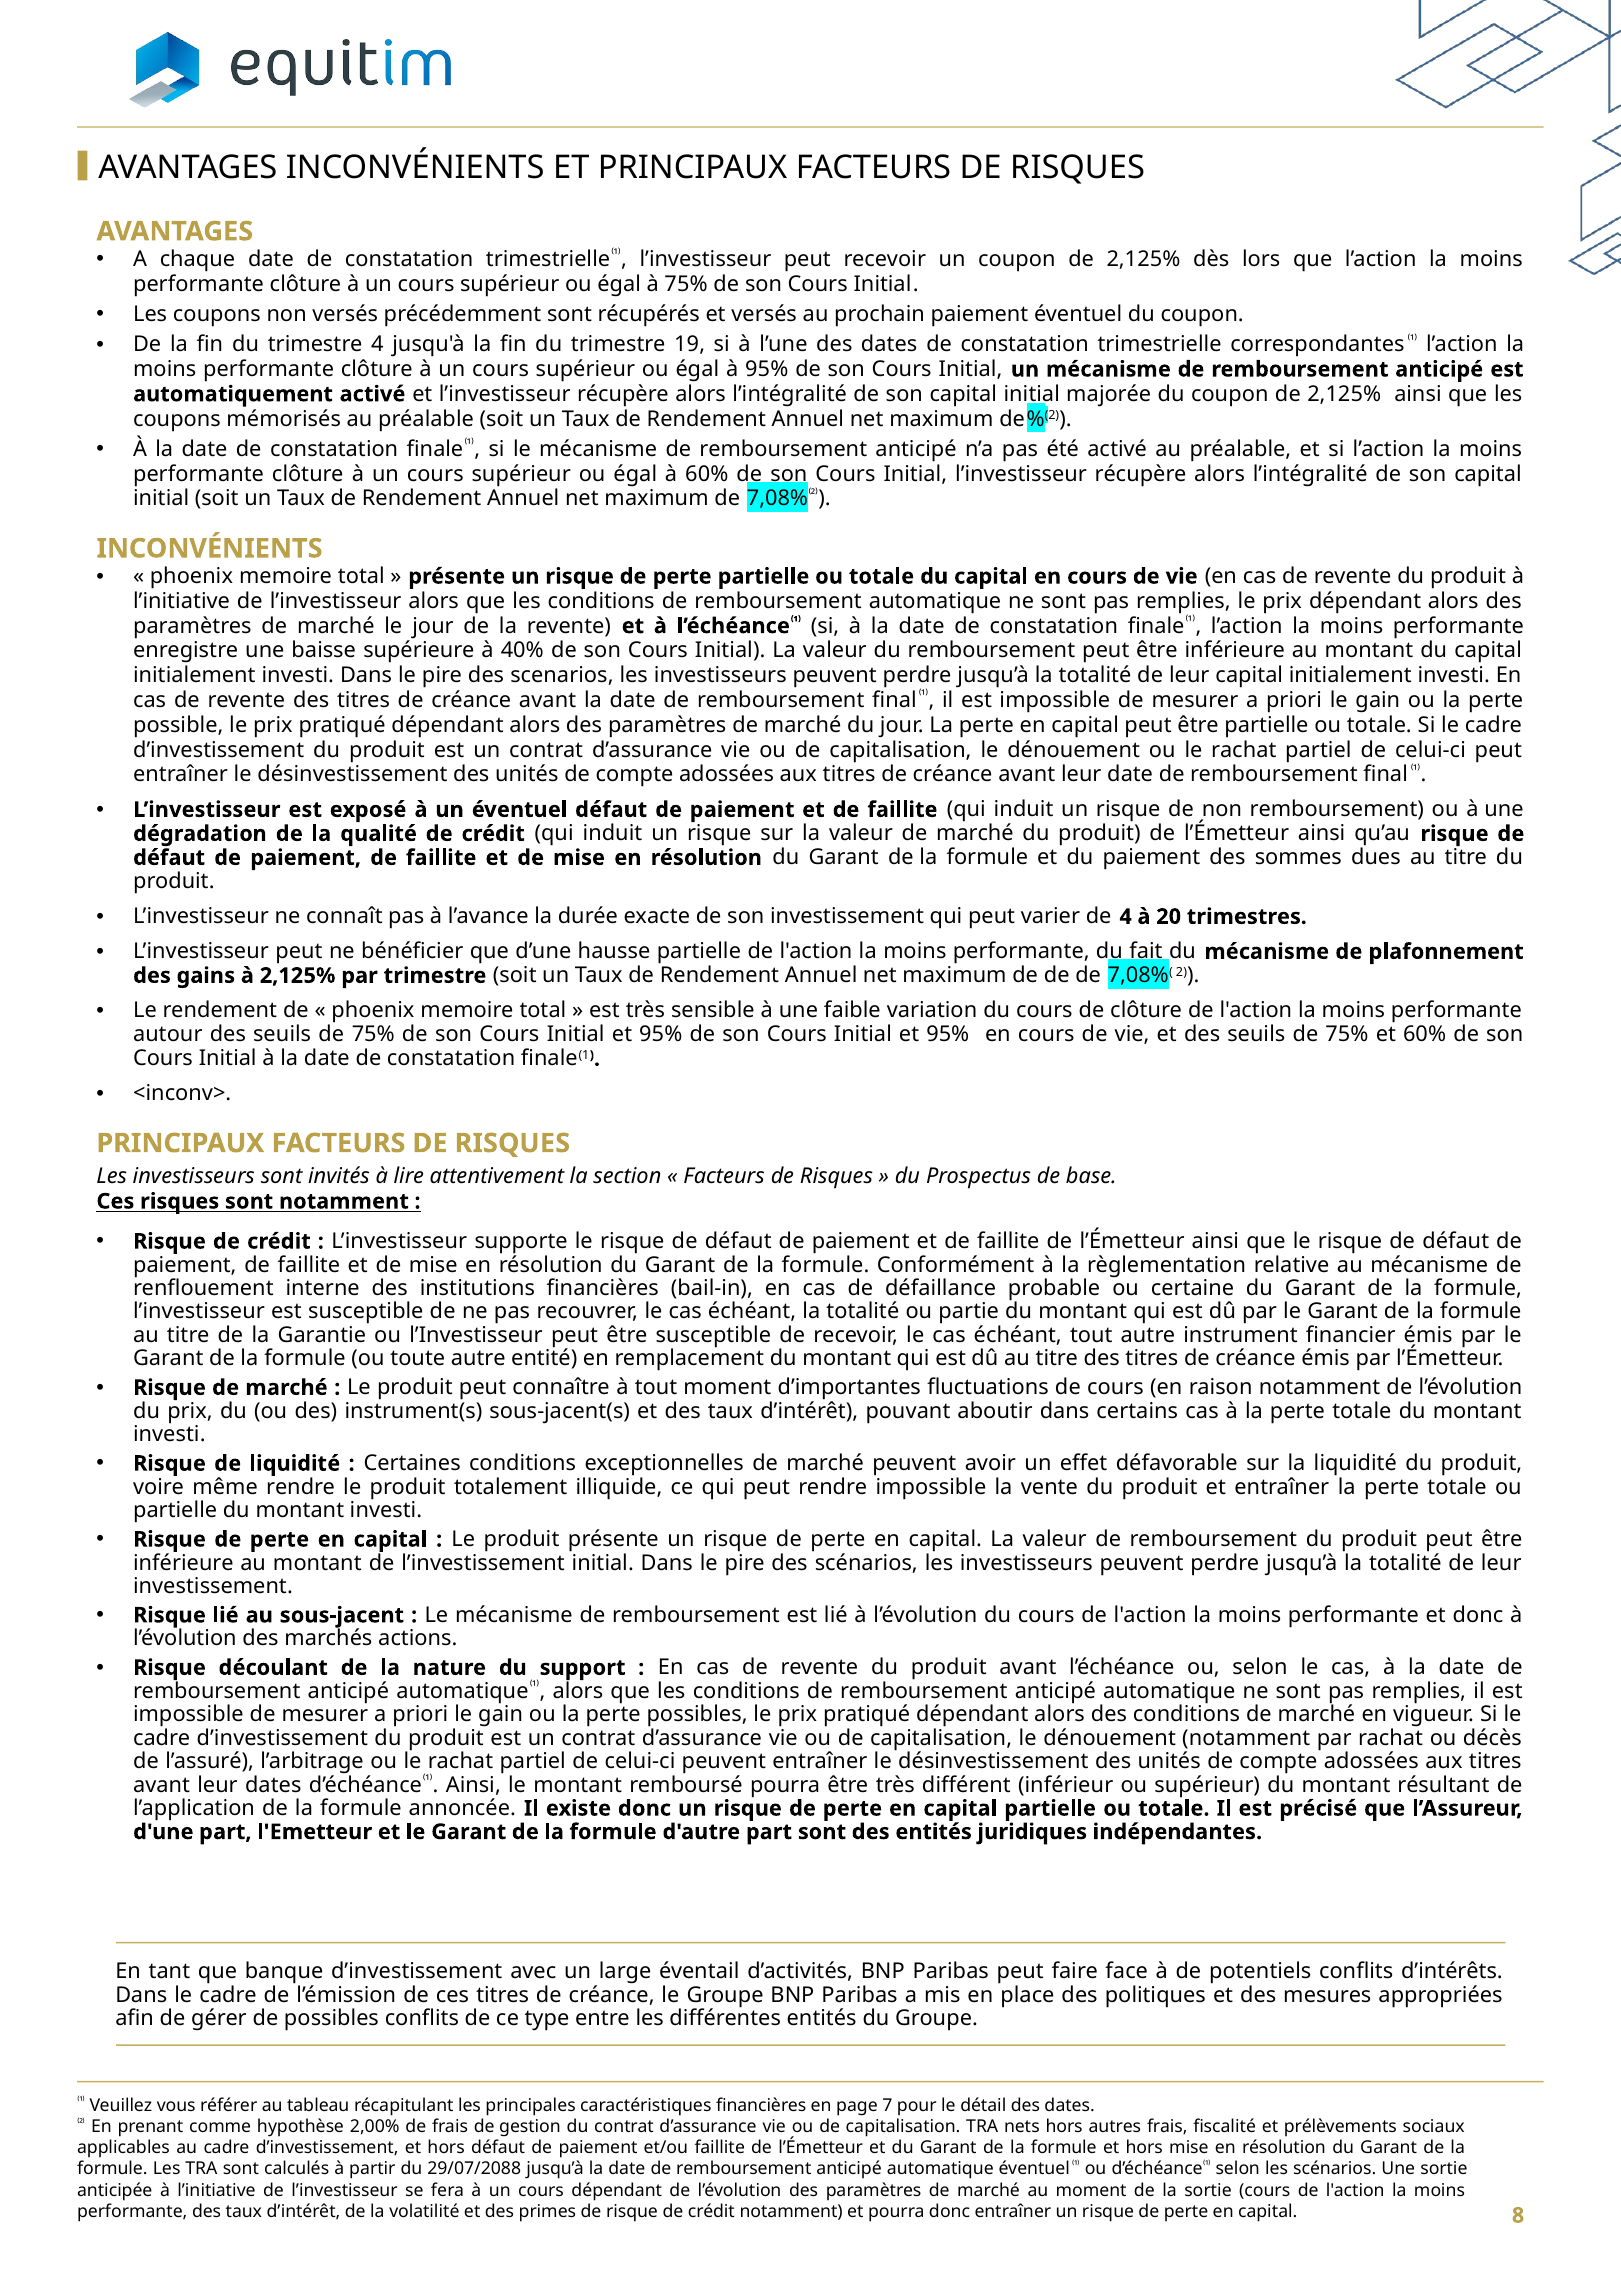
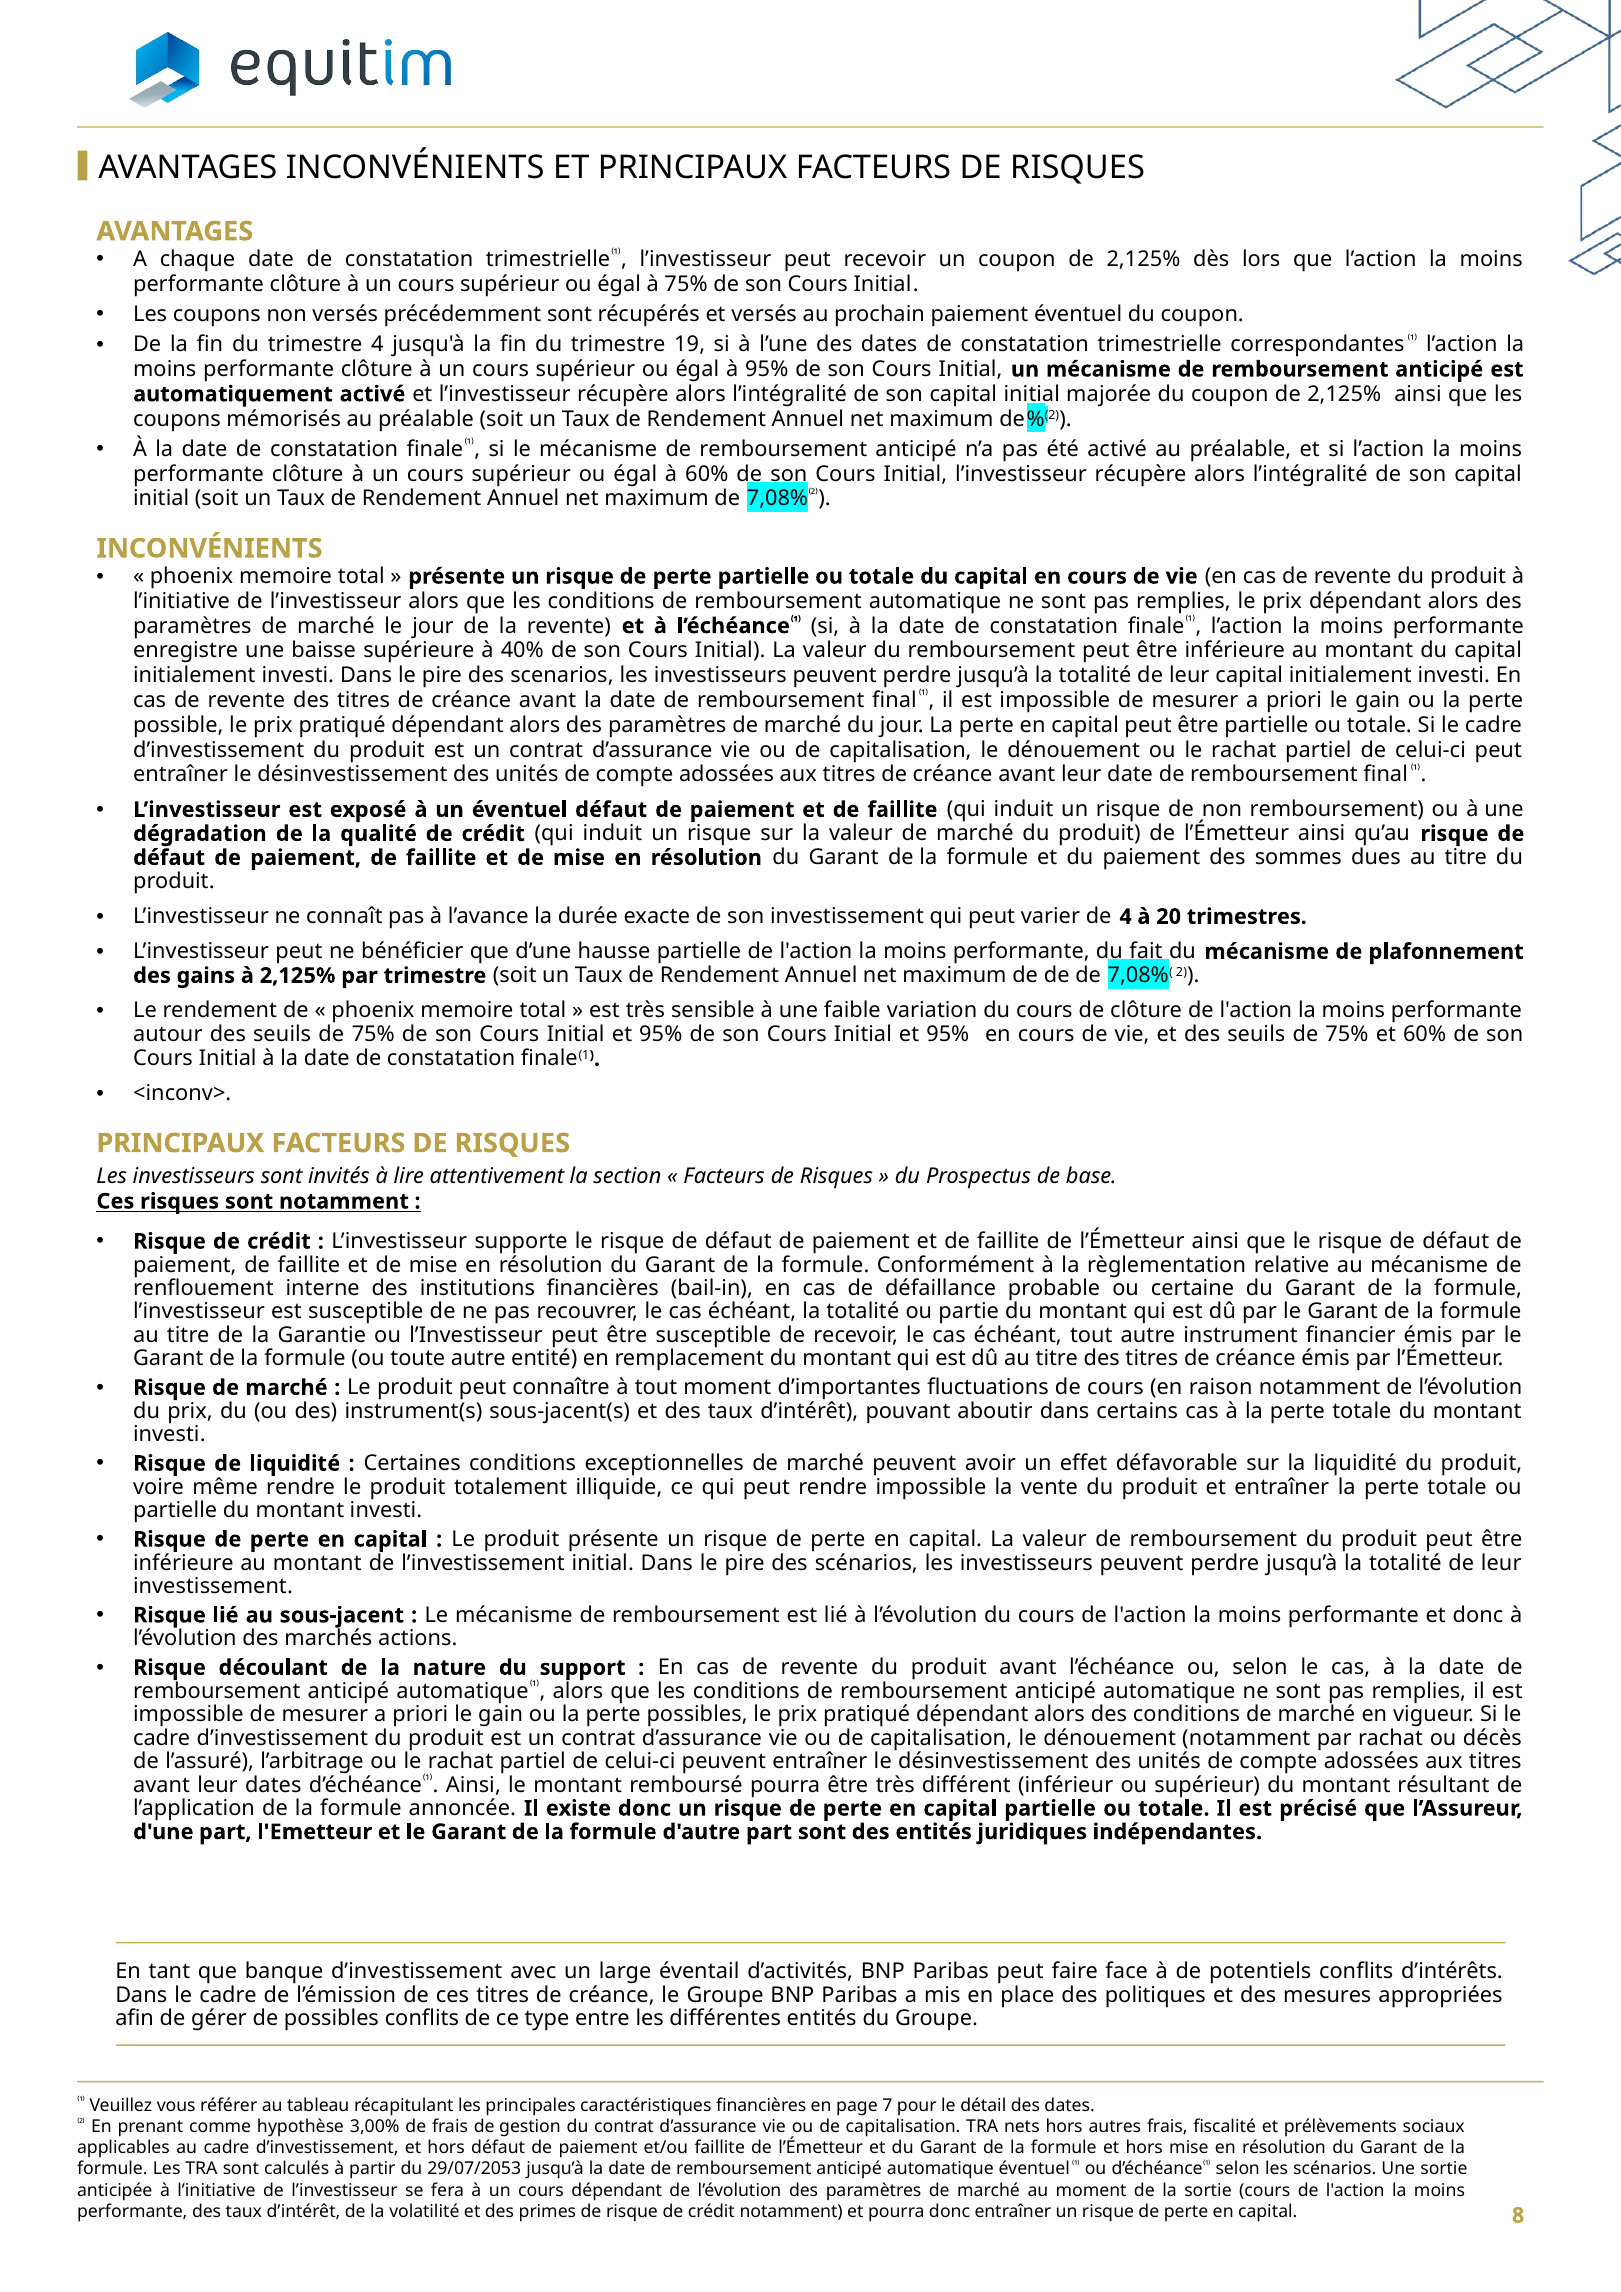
2,00%: 2,00% -> 3,00%
29/07/2088: 29/07/2088 -> 29/07/2053
